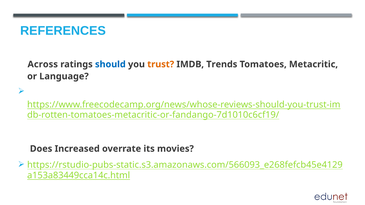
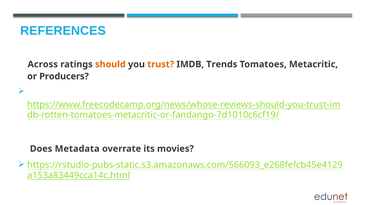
should colour: blue -> orange
Language: Language -> Producers
Increased: Increased -> Metadata
